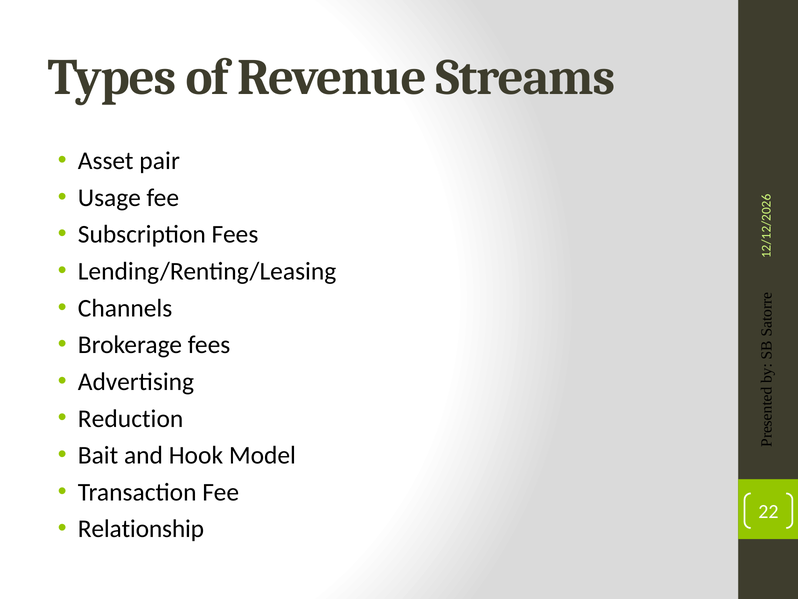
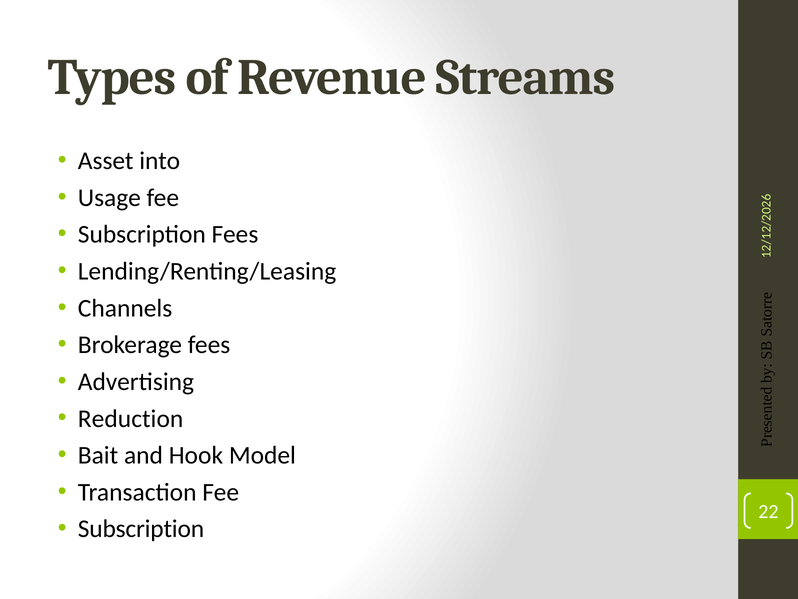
pair: pair -> into
Relationship at (141, 529): Relationship -> Subscription
